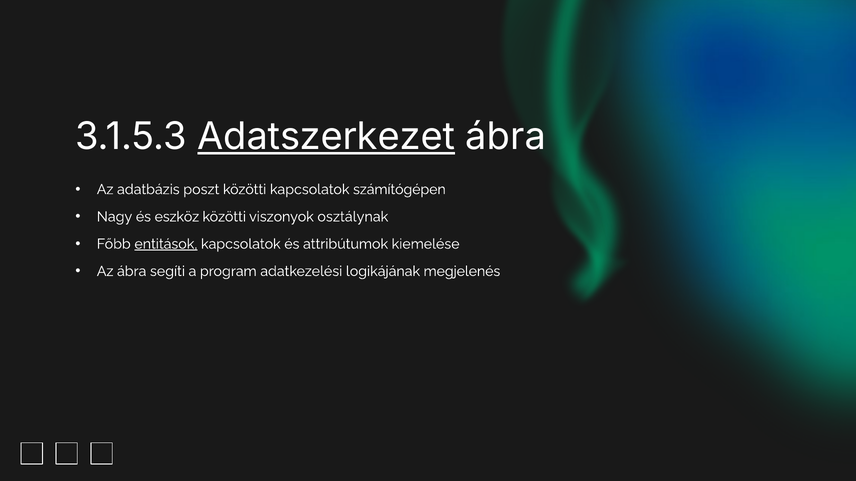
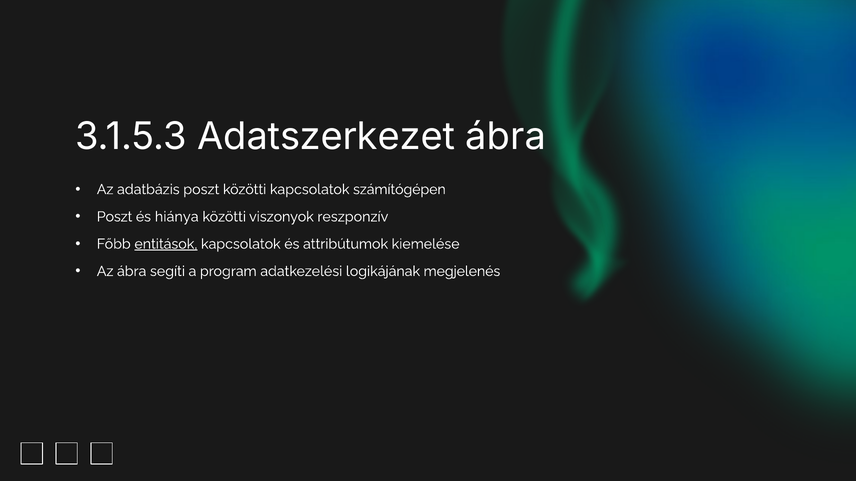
Adatszerkezet underline: present -> none
Nagy at (115, 217): Nagy -> Poszt
eszköz: eszköz -> hiánya
osztálynak: osztálynak -> reszponzív
